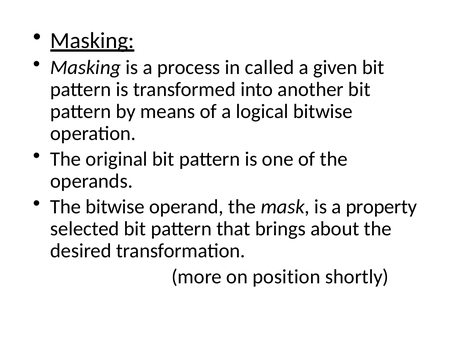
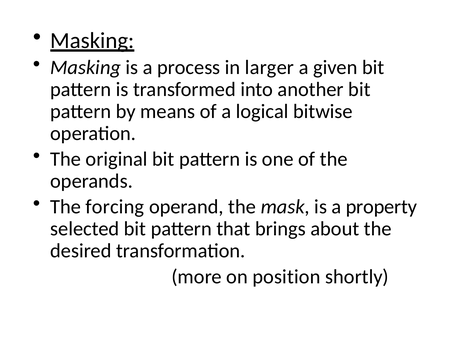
called: called -> larger
The bitwise: bitwise -> forcing
